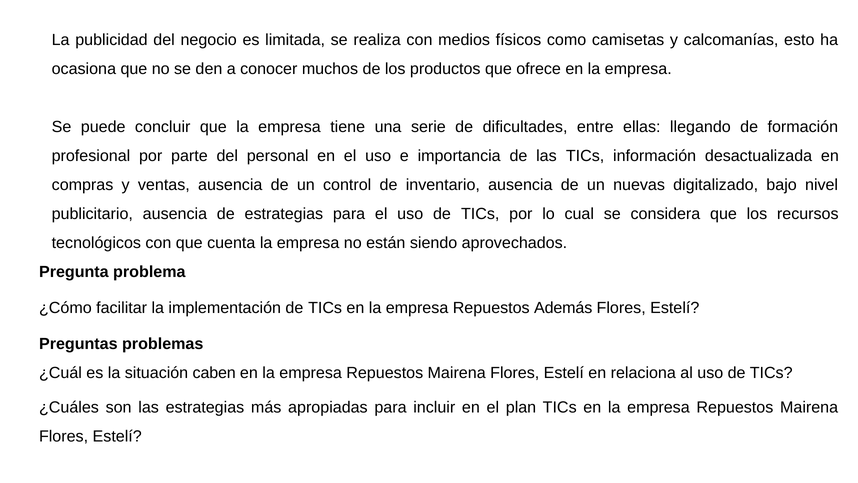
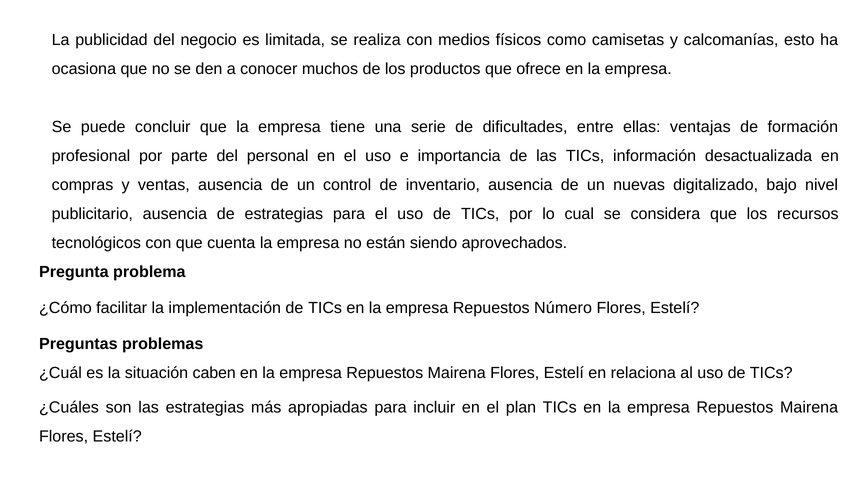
llegando: llegando -> ventajas
Además: Además -> Número
